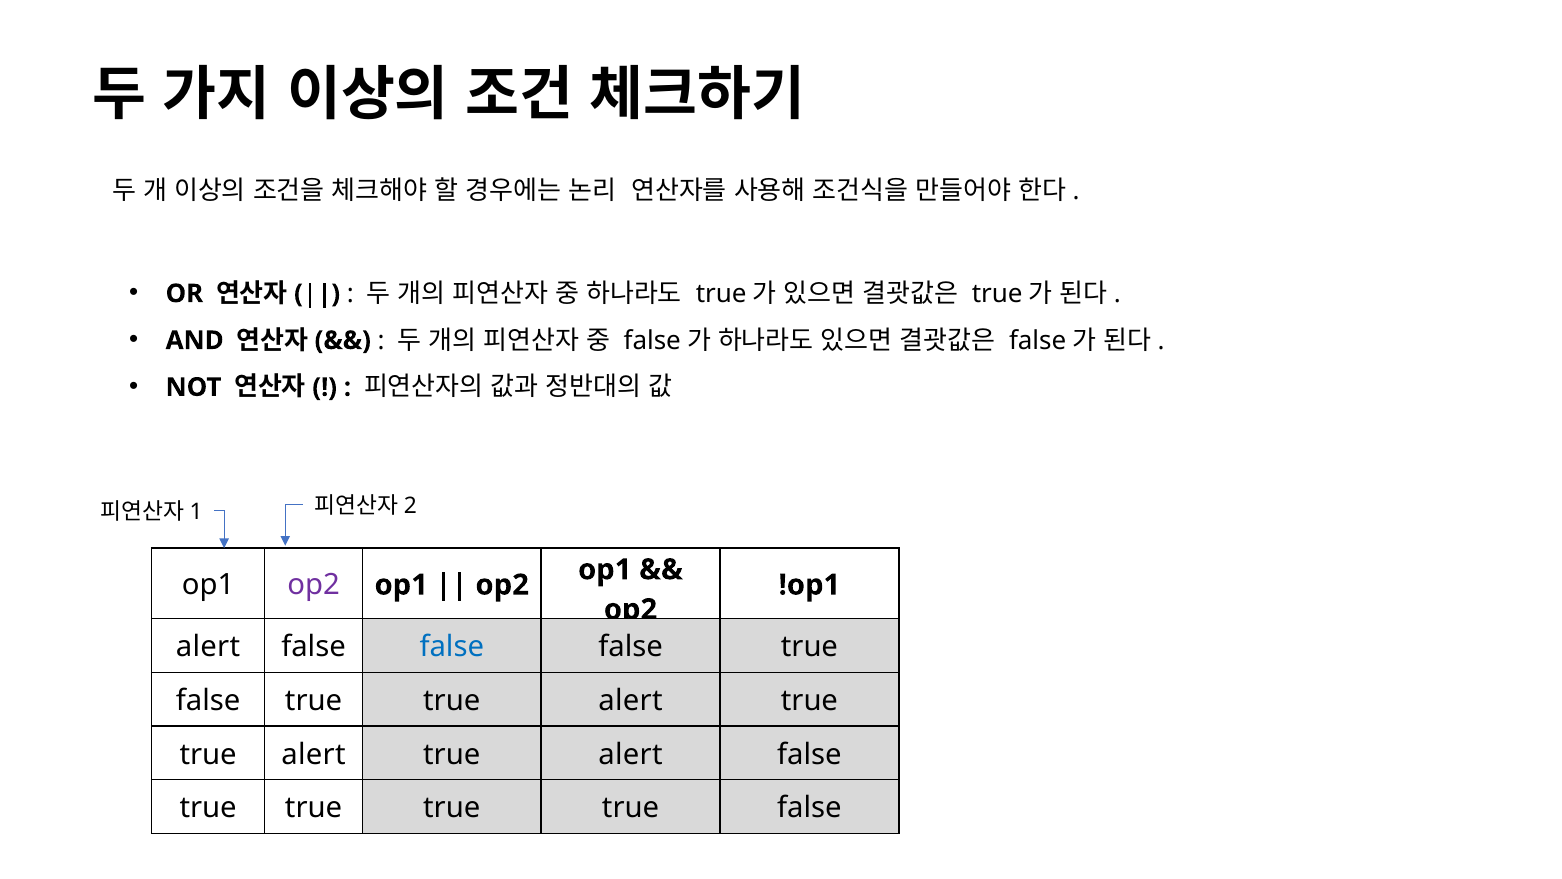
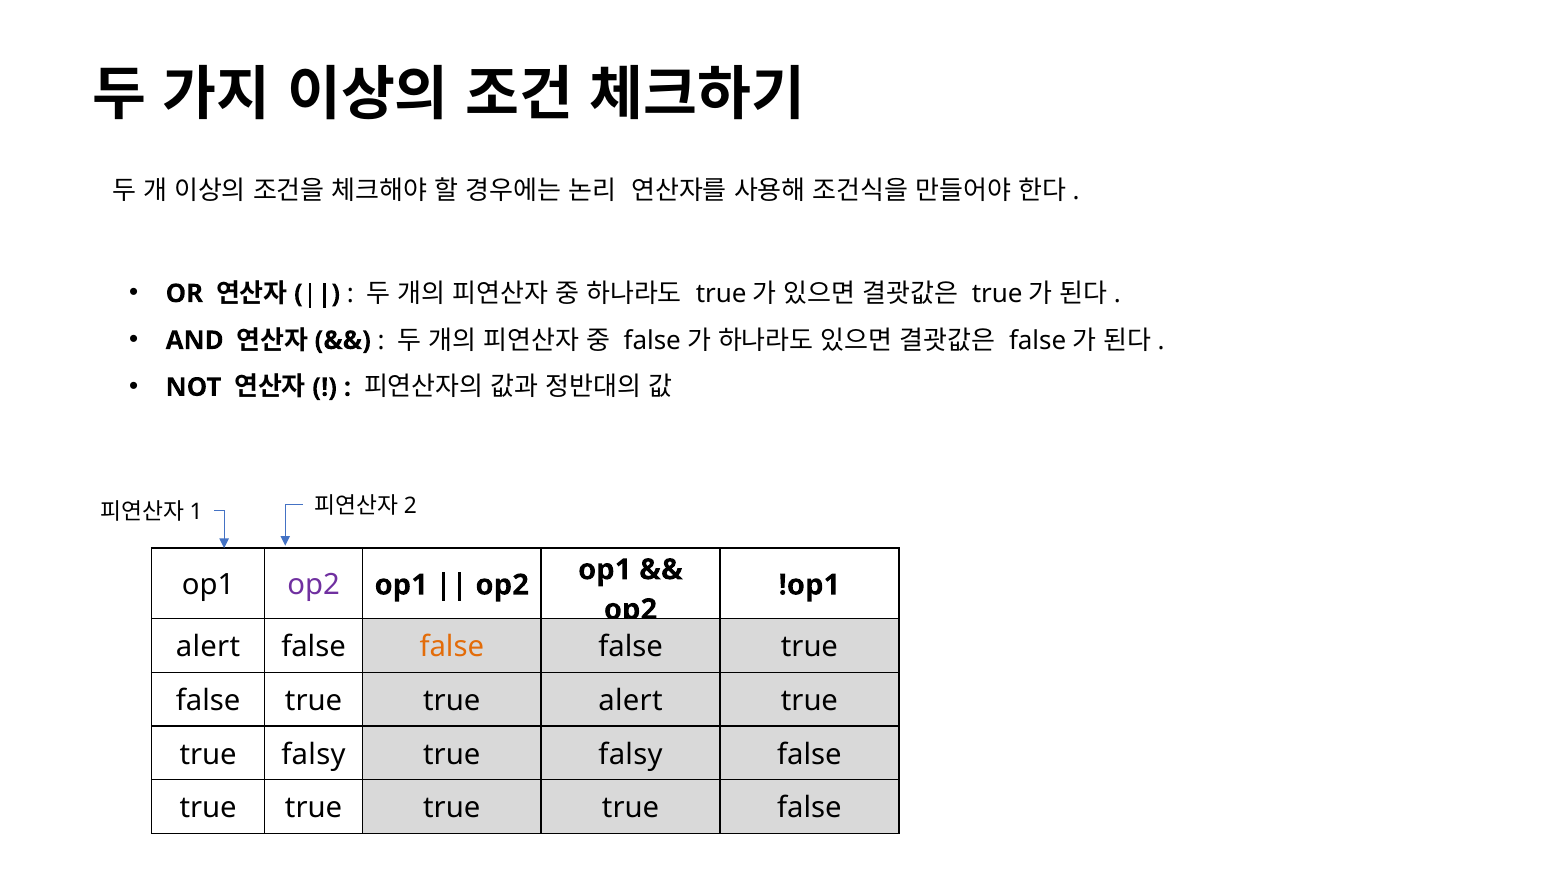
false at (452, 647) colour: blue -> orange
alert at (313, 754): alert -> falsy
alert at (631, 754): alert -> falsy
